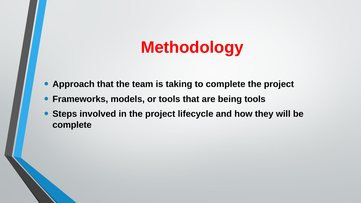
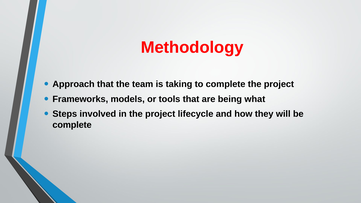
being tools: tools -> what
